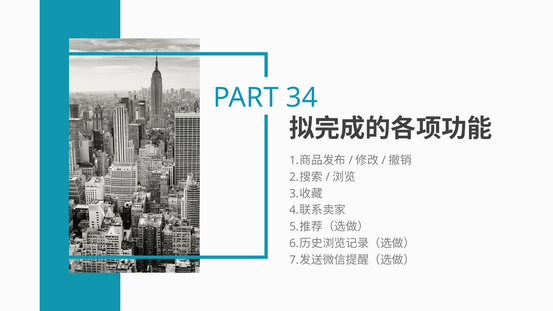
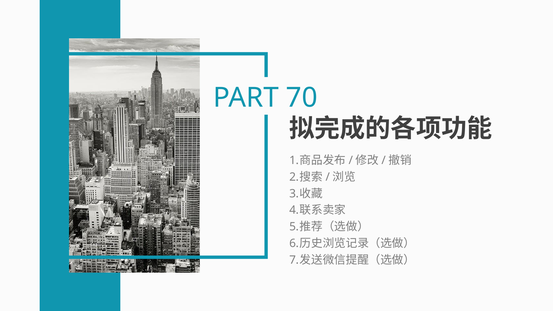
34: 34 -> 70
